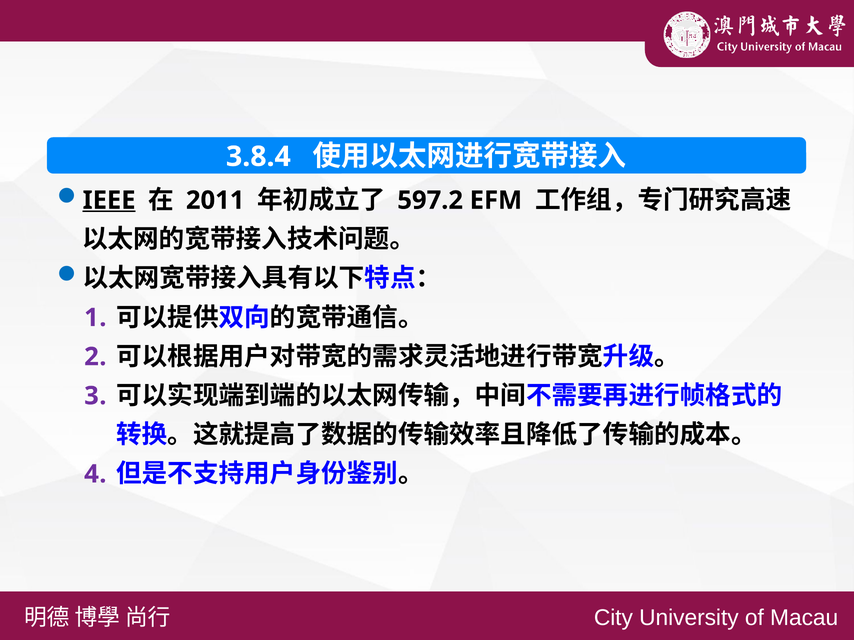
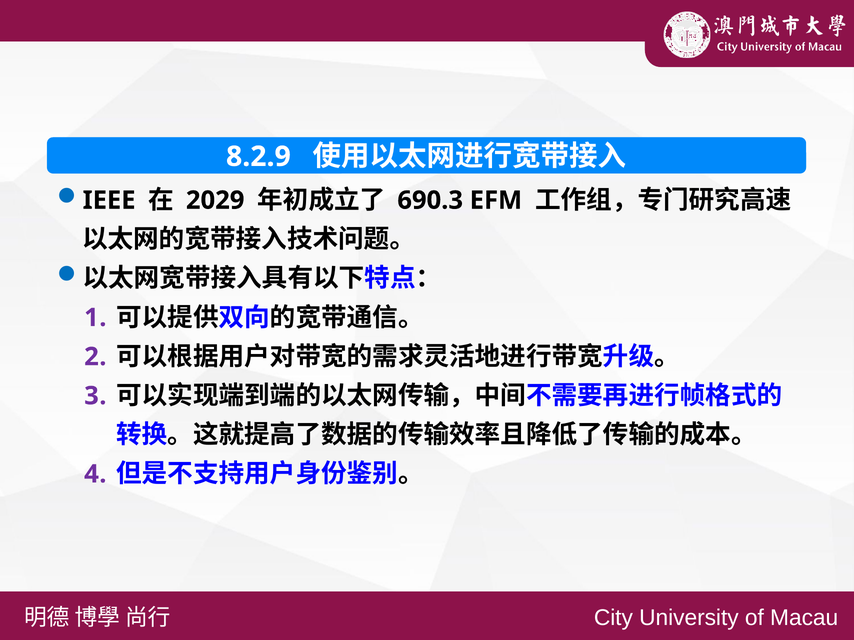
3.8.4: 3.8.4 -> 8.2.9
IEEE underline: present -> none
2011: 2011 -> 2029
597.2: 597.2 -> 690.3
